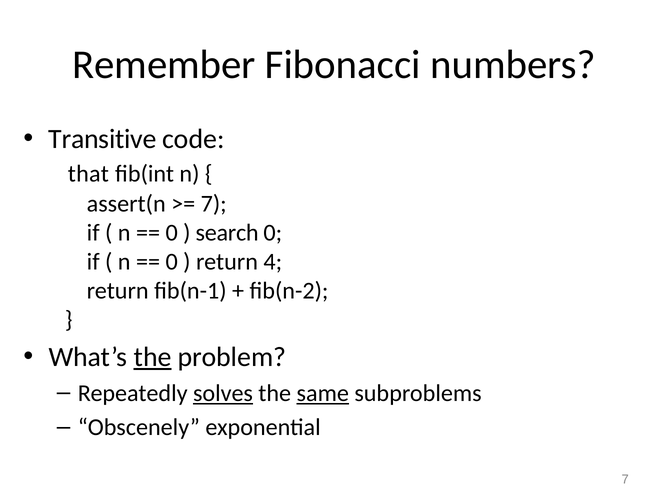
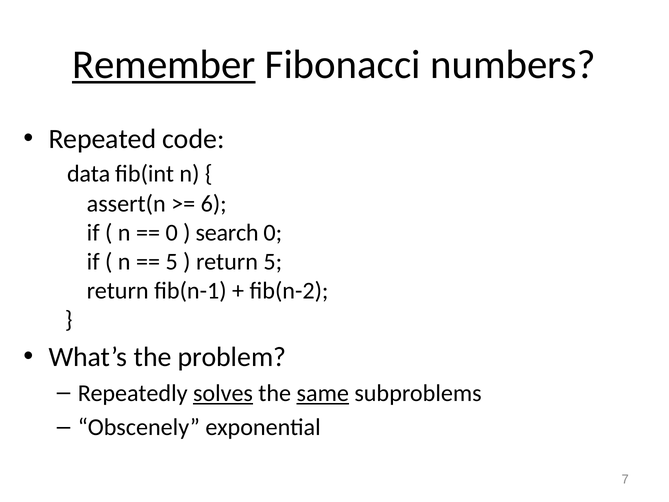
Remember underline: none -> present
Transitive: Transitive -> Repeated
that: that -> data
7 at (214, 204): 7 -> 6
0 at (172, 261): 0 -> 5
return 4: 4 -> 5
the at (153, 357) underline: present -> none
